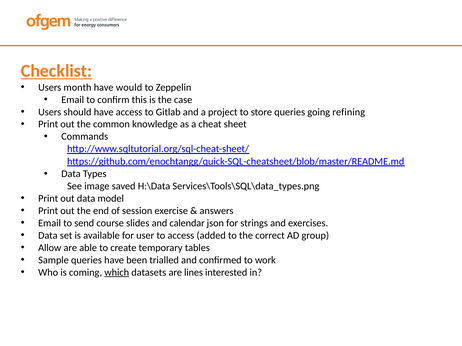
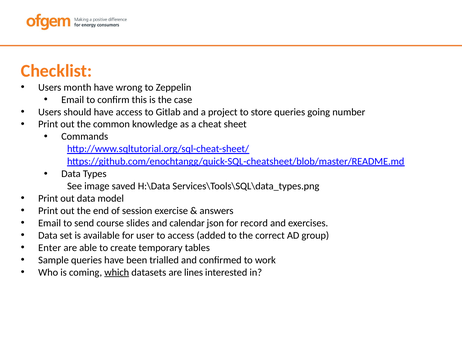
Checklist underline: present -> none
would: would -> wrong
refining: refining -> number
strings: strings -> record
Allow: Allow -> Enter
